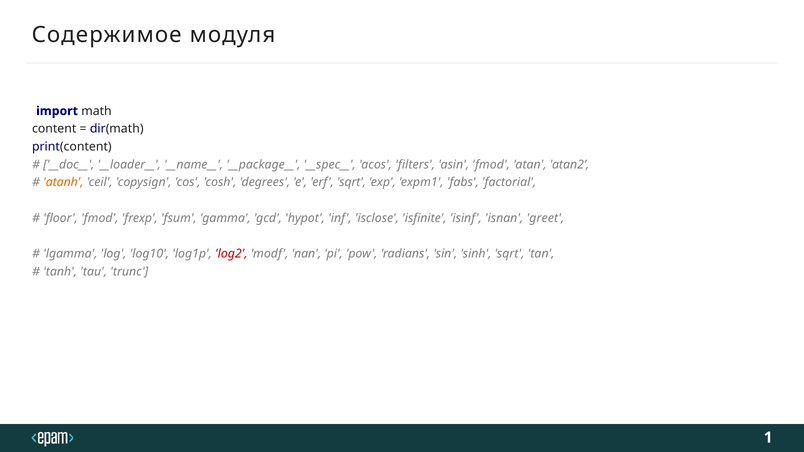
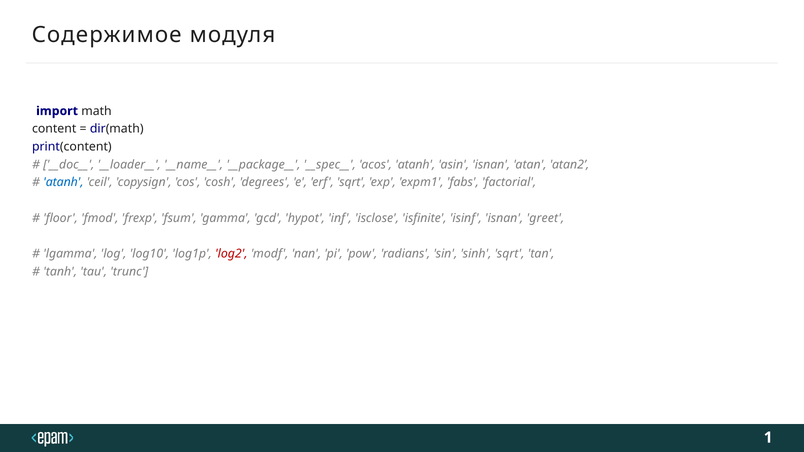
acos filters: filters -> atanh
asin fmod: fmod -> isnan
atanh at (63, 182) colour: orange -> blue
